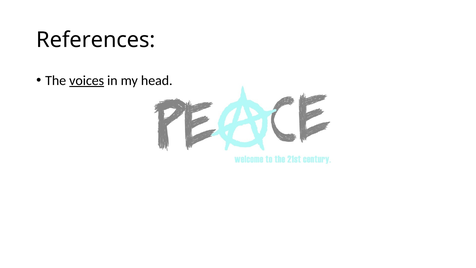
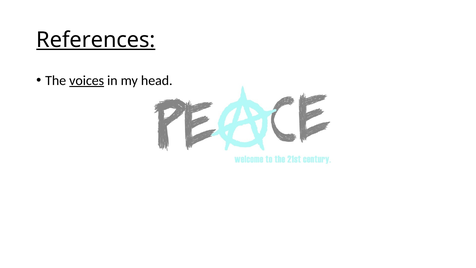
References underline: none -> present
